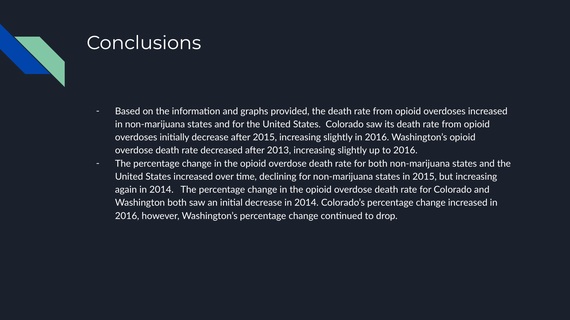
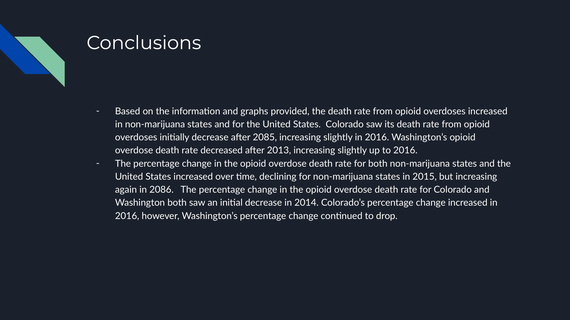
after 2015: 2015 -> 2085
again in 2014: 2014 -> 2086
